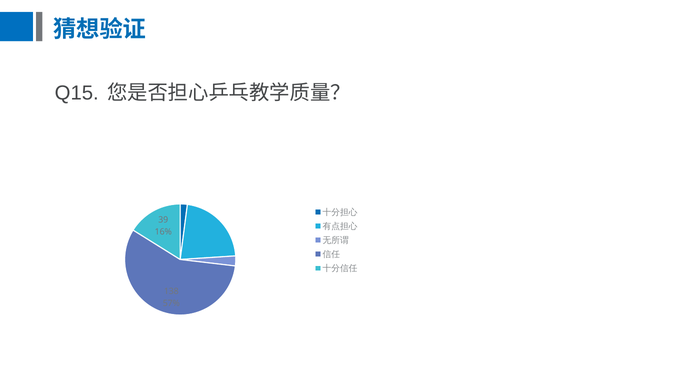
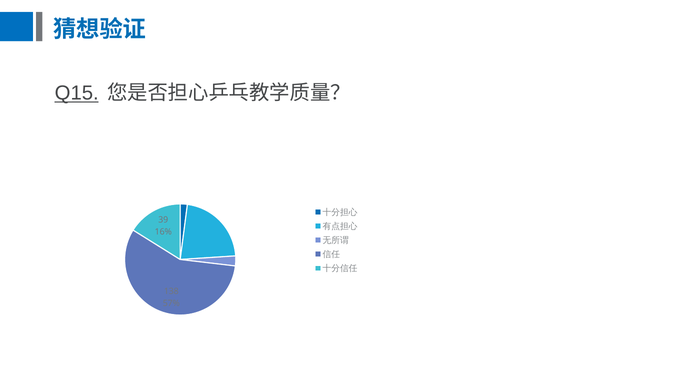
Q15 underline: none -> present
